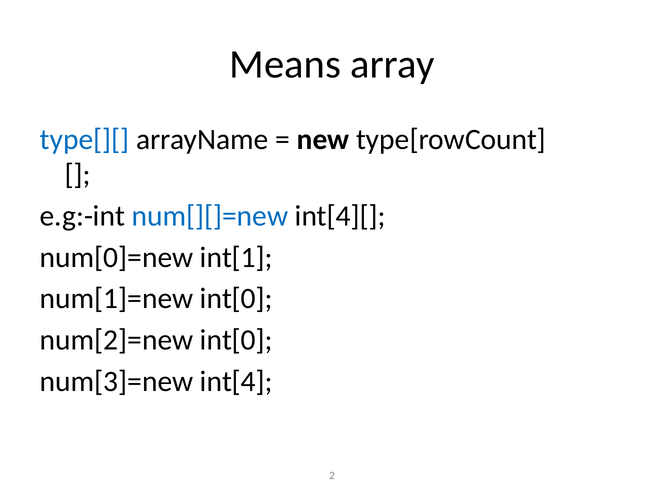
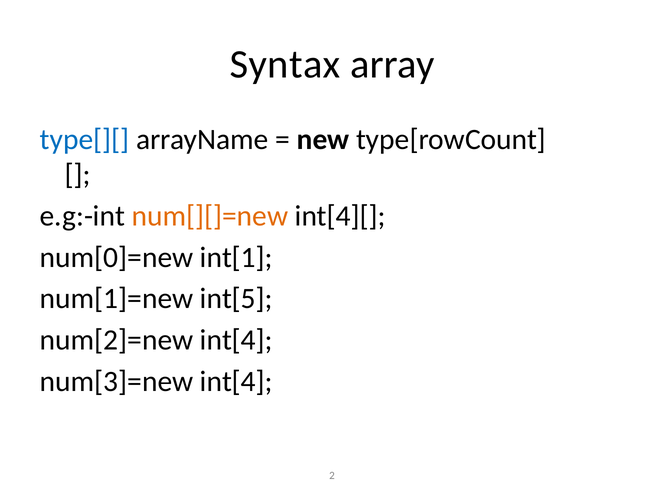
Means: Means -> Syntax
num[][]=new colour: blue -> orange
num[1]=new int[0: int[0 -> int[5
num[2]=new int[0: int[0 -> int[4
